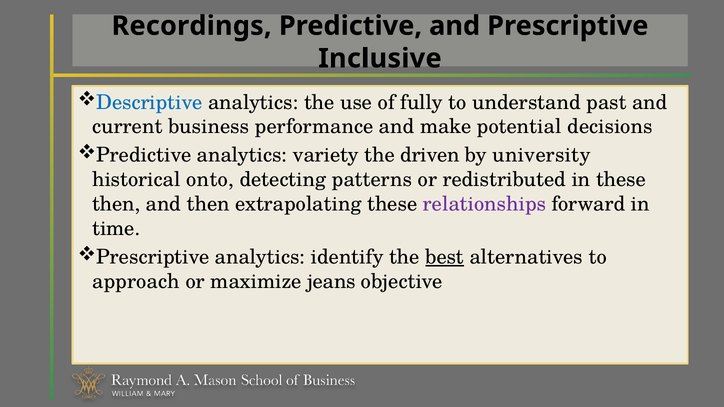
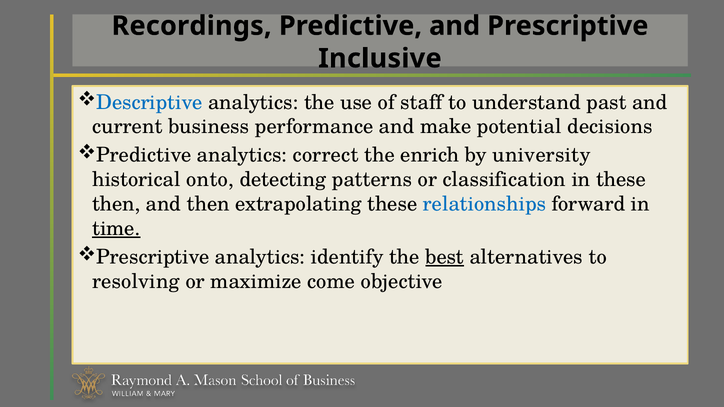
fully: fully -> staff
variety: variety -> correct
driven: driven -> enrich
redistributed: redistributed -> classification
relationships colour: purple -> blue
time underline: none -> present
approach: approach -> resolving
jeans: jeans -> come
